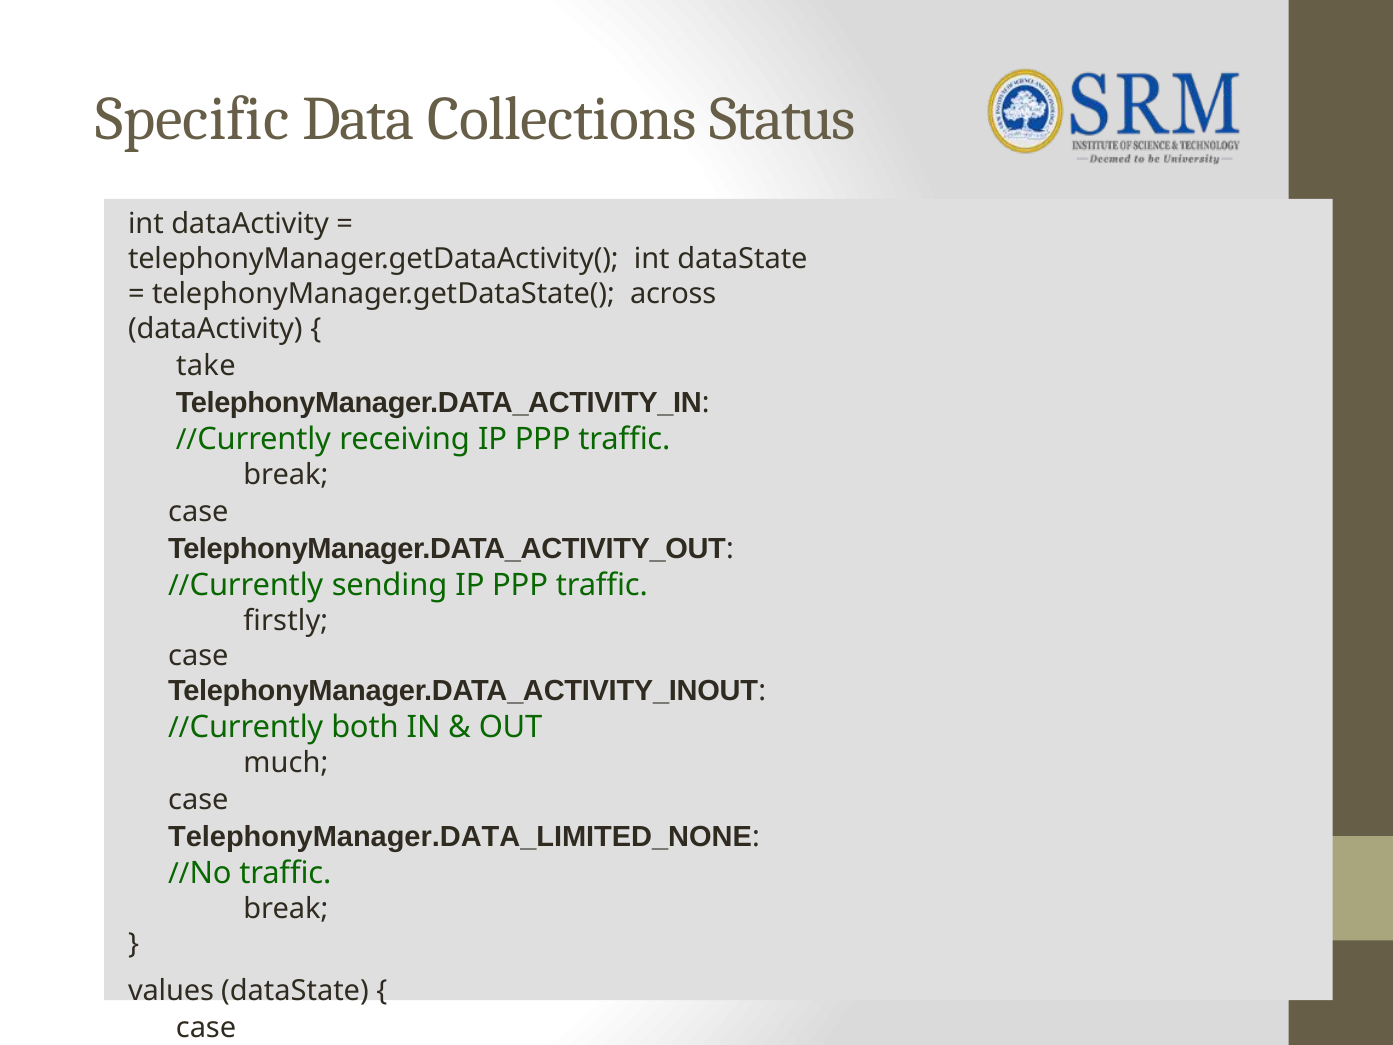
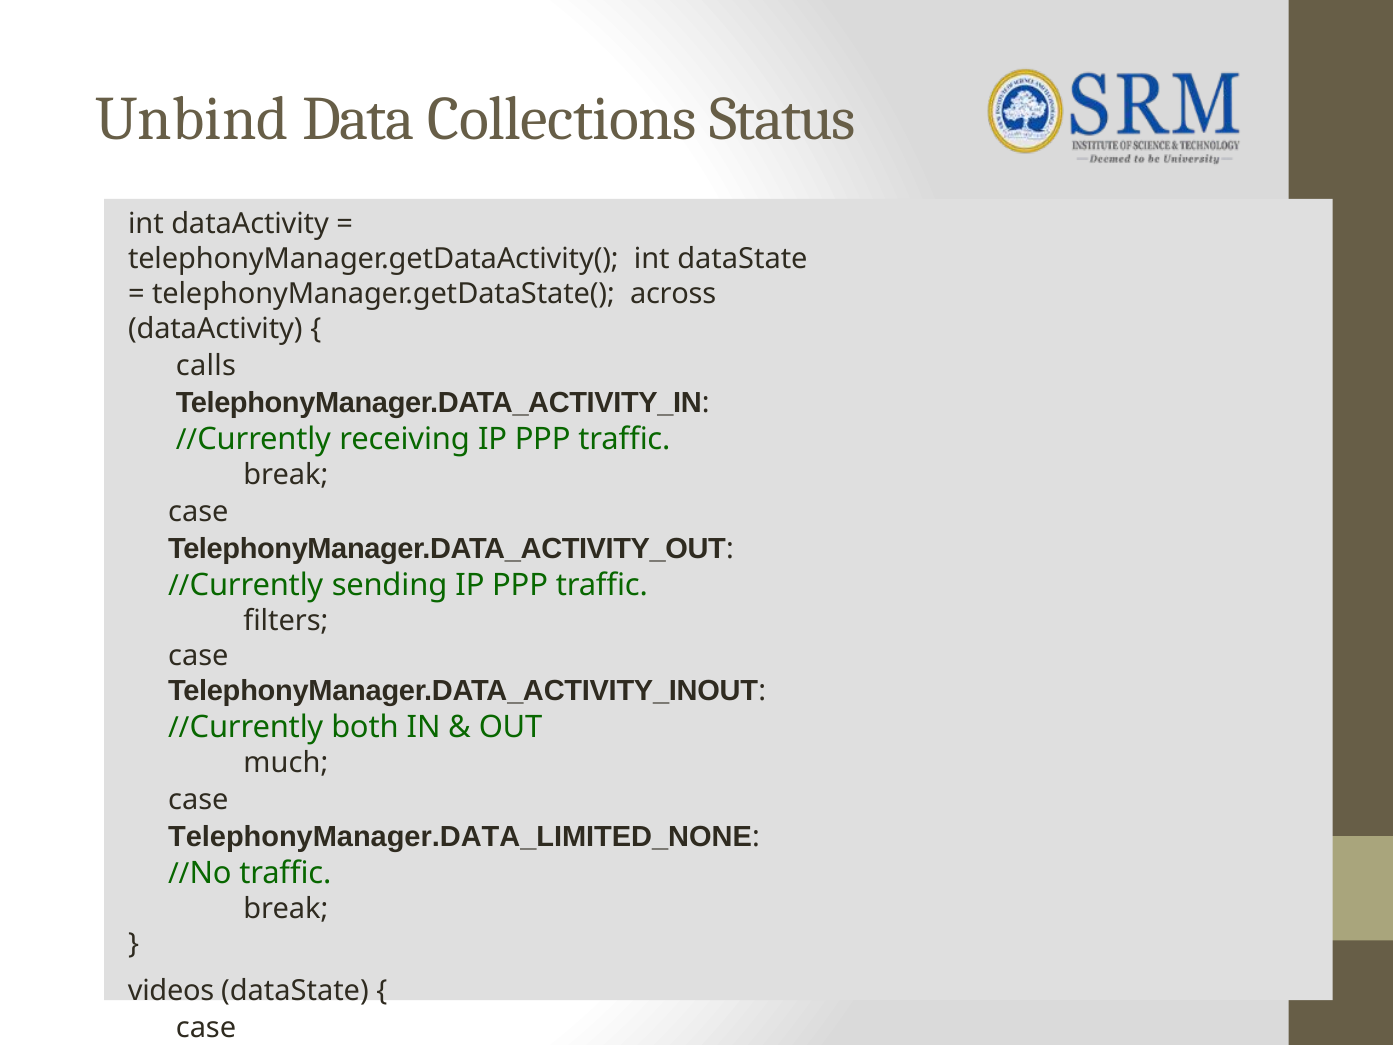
Specific: Specific -> Unbind
take: take -> calls
firstly: firstly -> filters
values: values -> videos
